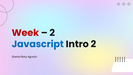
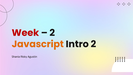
Javascript colour: blue -> orange
